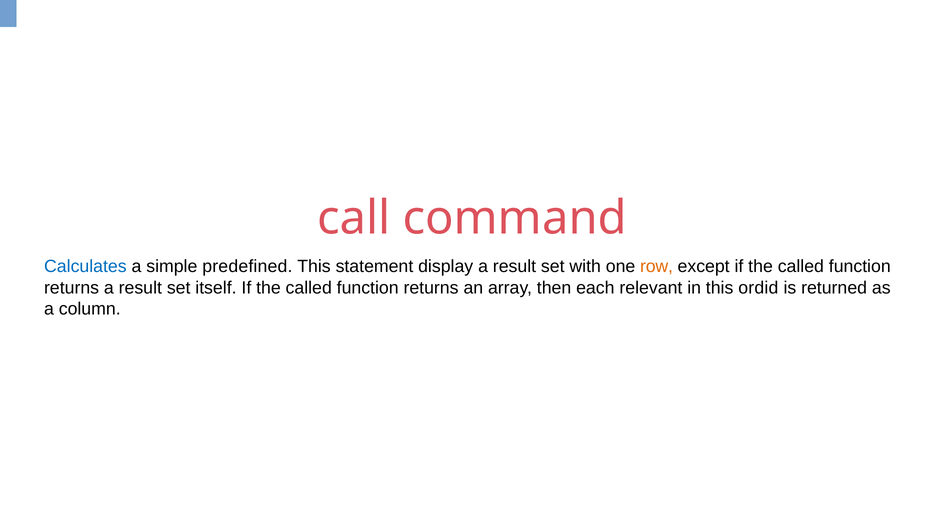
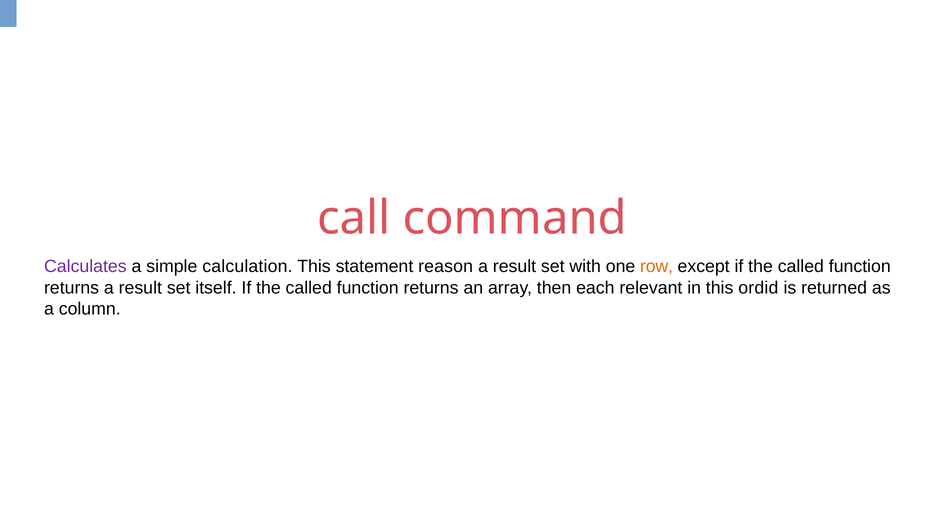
Calculates colour: blue -> purple
predefined: predefined -> calculation
display: display -> reason
